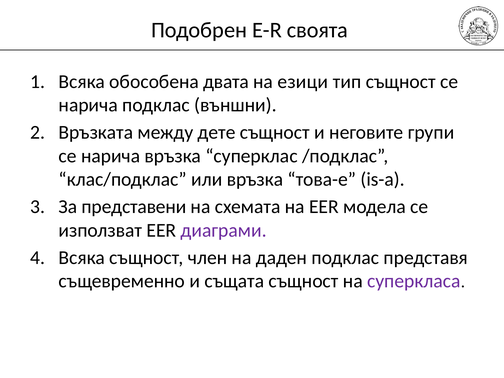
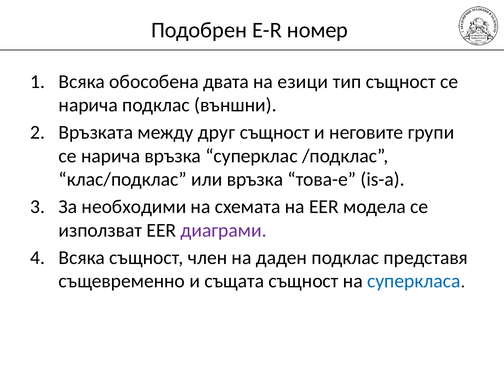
своята: своята -> номер
дете: дете -> друг
представени: представени -> необходими
суперкласа colour: purple -> blue
